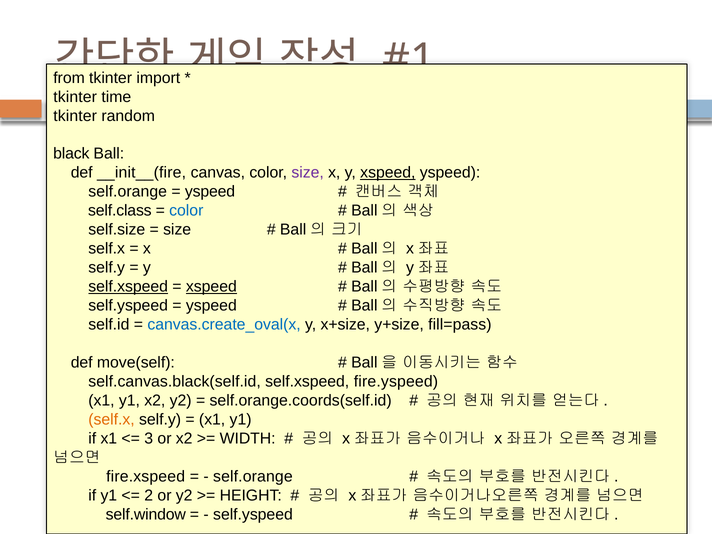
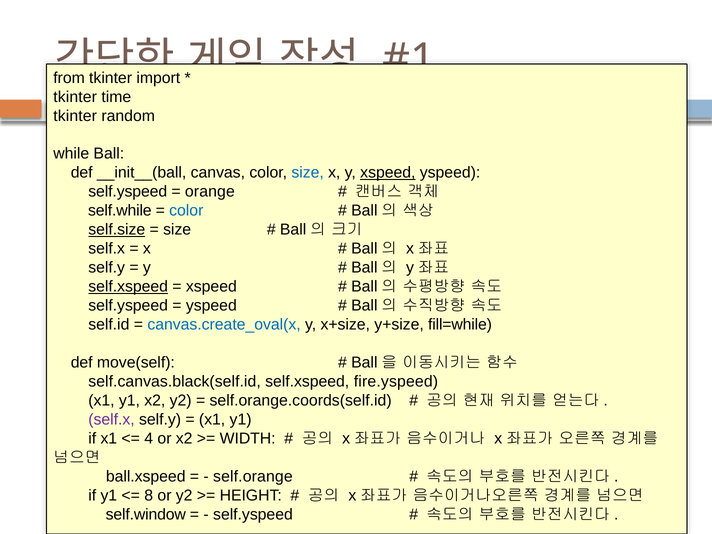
black: black -> while
__init__(fire: __init__(fire -> __init__(ball
size at (308, 173) colour: purple -> blue
self.orange at (128, 192): self.orange -> self.yspeed
yspeed at (210, 192): yspeed -> orange
self.class: self.class -> self.while
self.size underline: none -> present
xspeed at (211, 287) underline: present -> none
fill=pass: fill=pass -> fill=while
self.x at (112, 419) colour: orange -> purple
3: 3 -> 4
fire.xspeed: fire.xspeed -> ball.xspeed
2: 2 -> 8
